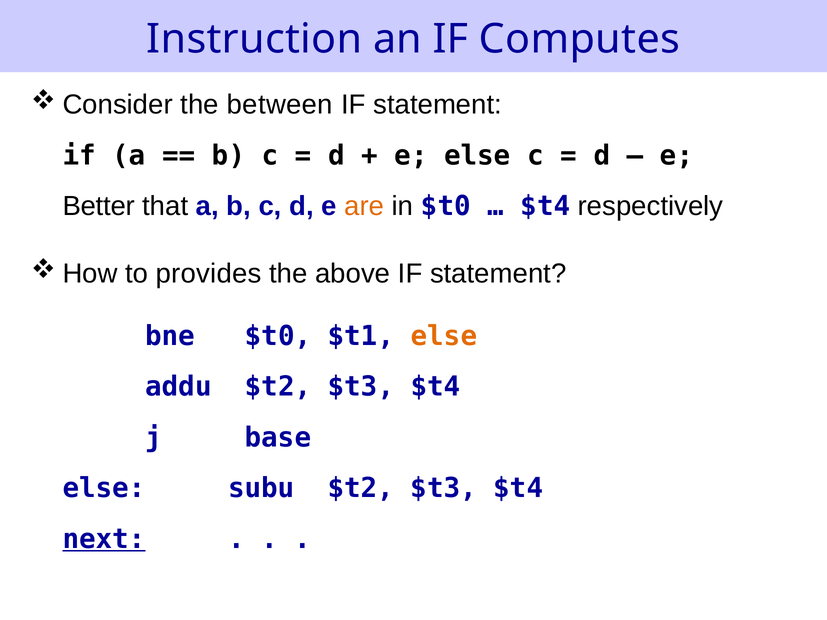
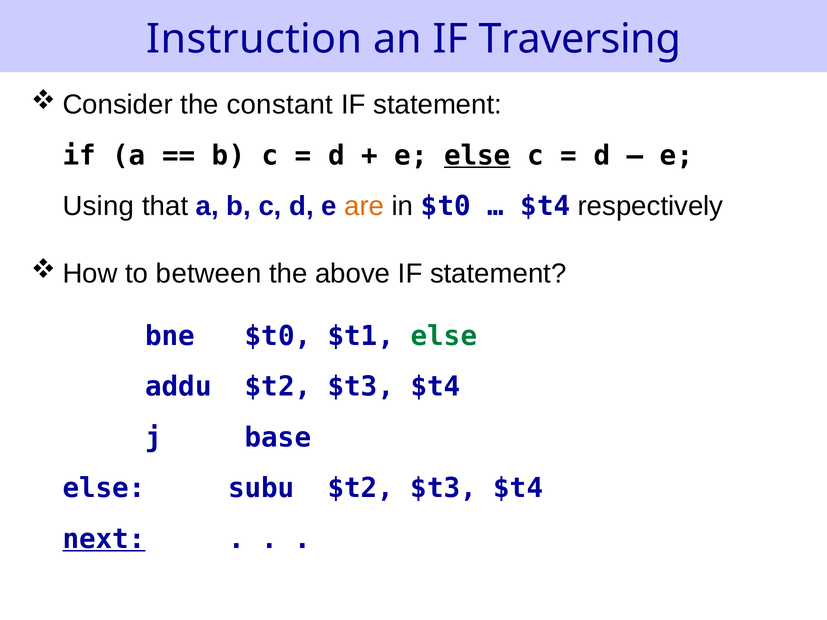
Computes: Computes -> Traversing
between: between -> constant
else at (477, 156) underline: none -> present
Better: Better -> Using
provides: provides -> between
else at (444, 336) colour: orange -> green
